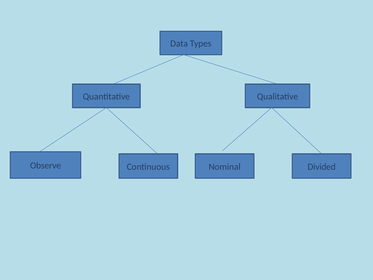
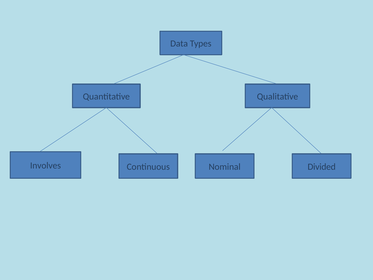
Observe: Observe -> Involves
